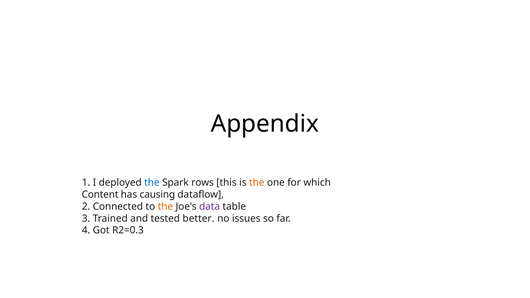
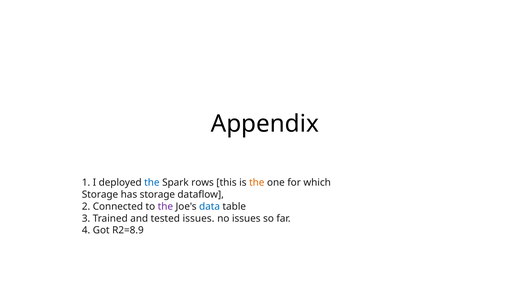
Content at (100, 195): Content -> Storage
has causing: causing -> storage
the at (165, 207) colour: orange -> purple
data colour: purple -> blue
tested better: better -> issues
R2=0.3: R2=0.3 -> R2=8.9
